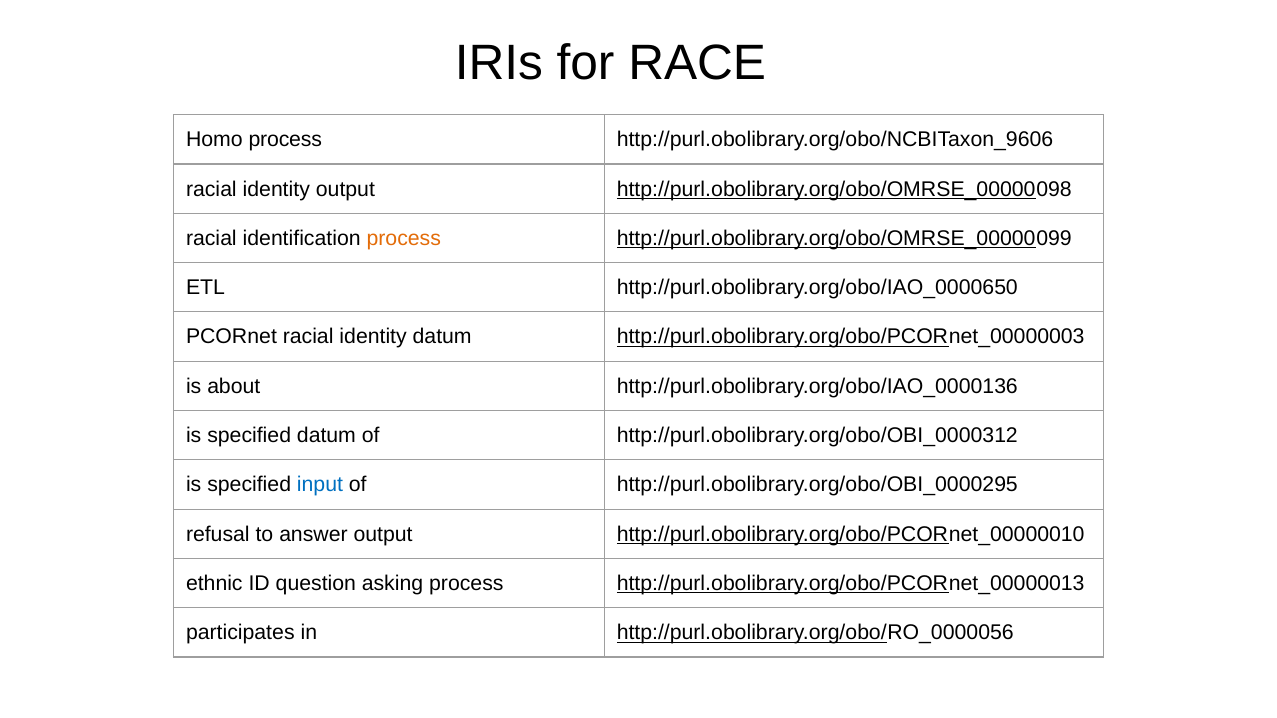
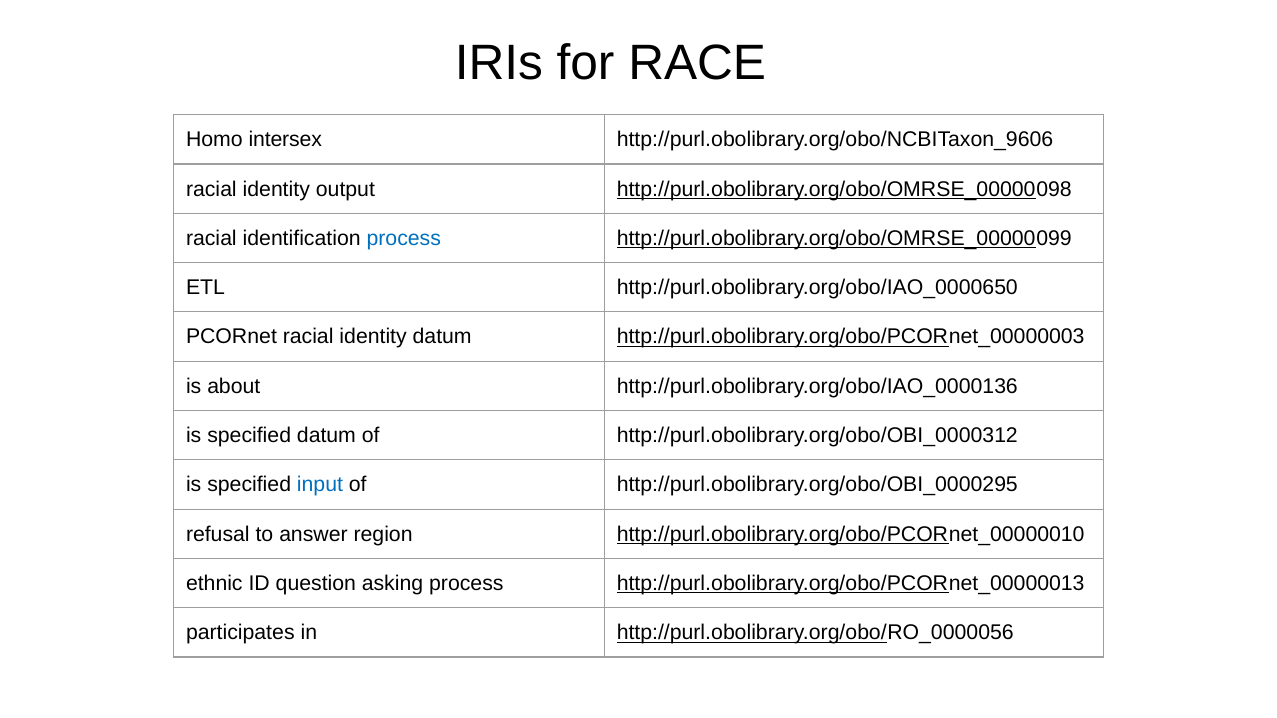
Homo process: process -> intersex
process at (404, 238) colour: orange -> blue
answer output: output -> region
